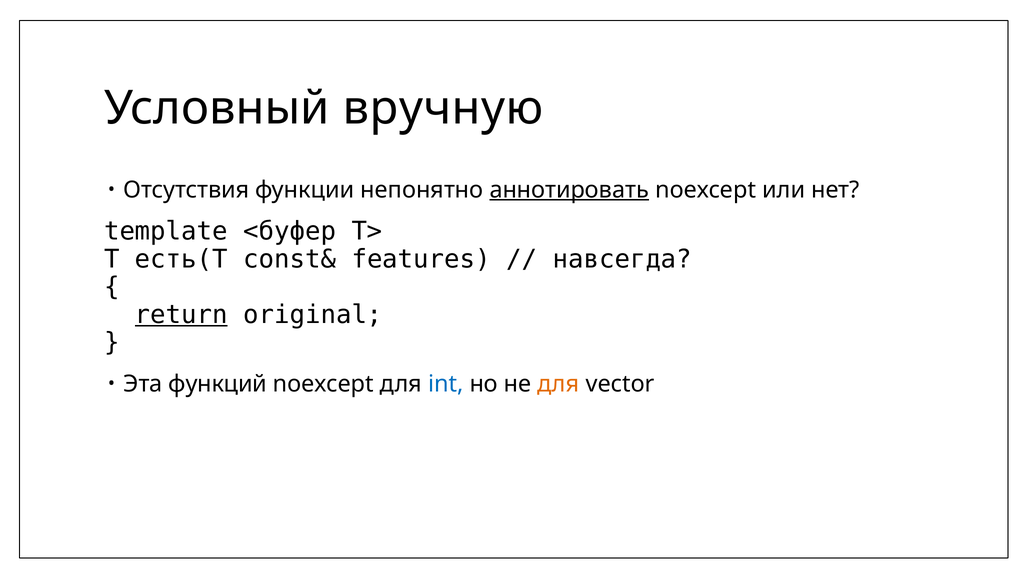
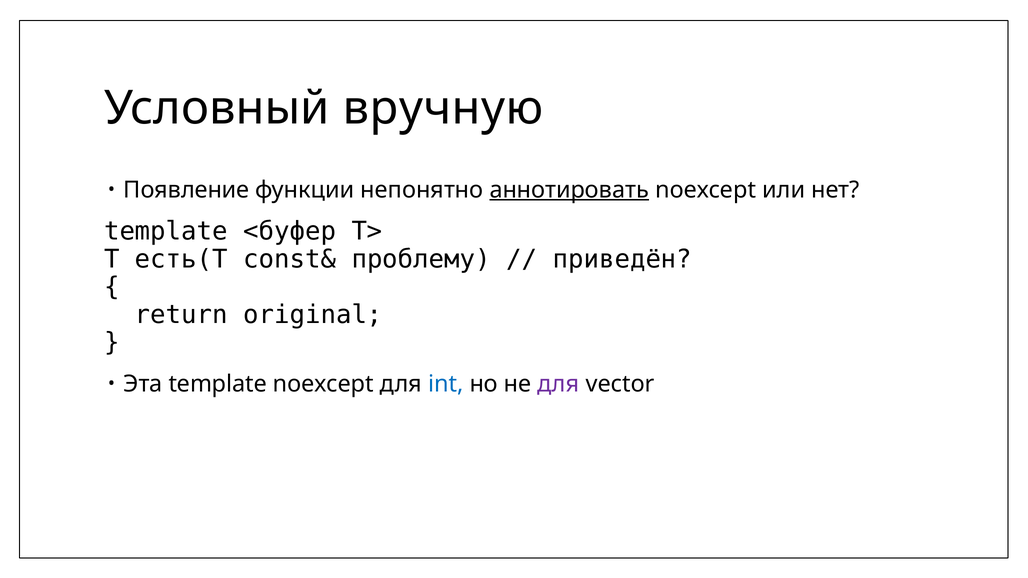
Отсутствия: Отсутствия -> Появление
features: features -> проблему
навсегда: навсегда -> приведён
return underline: present -> none
Эта функций: функций -> template
для at (558, 384) colour: orange -> purple
